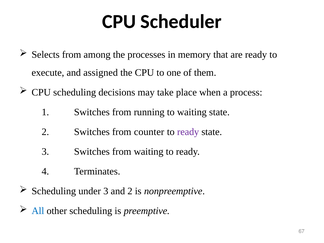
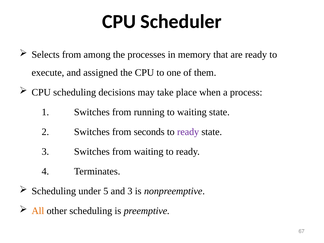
counter: counter -> seconds
under 3: 3 -> 5
and 2: 2 -> 3
All colour: blue -> orange
